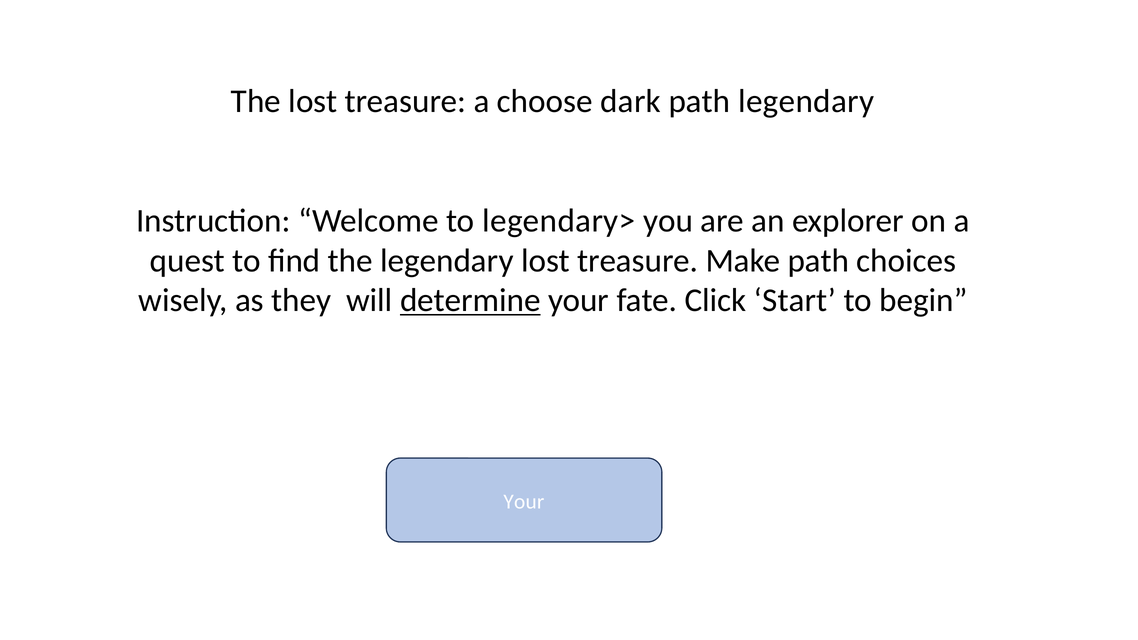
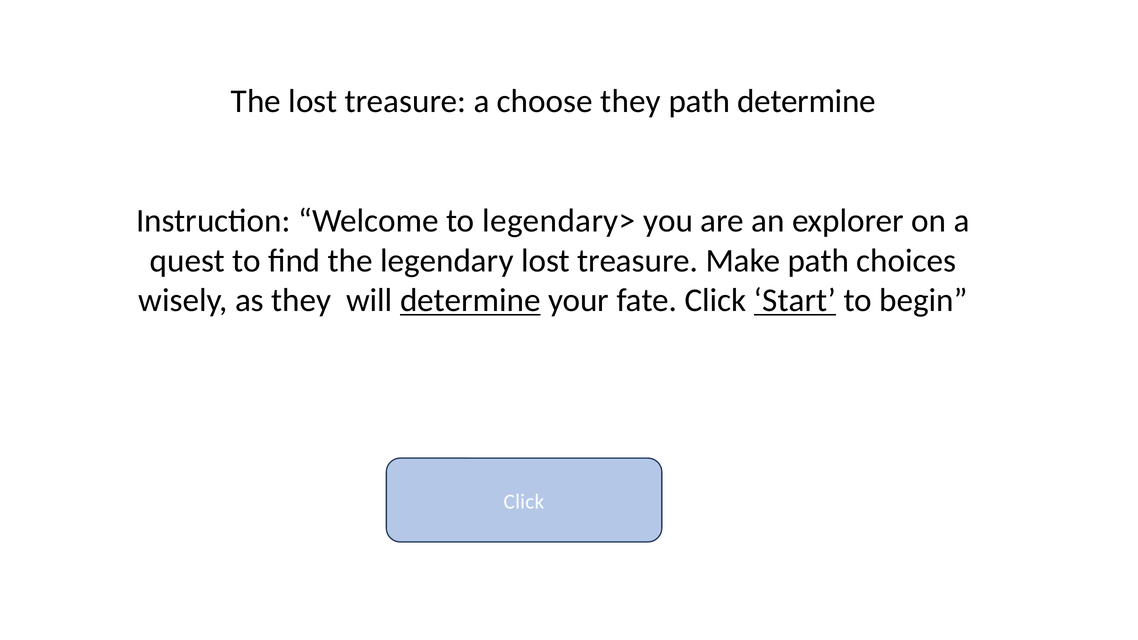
choose dark: dark -> they
path legendary: legendary -> determine
Start underline: none -> present
Your at (524, 502): Your -> Click
